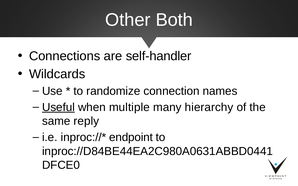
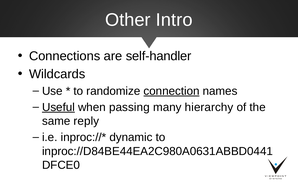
Both: Both -> Intro
connection underline: none -> present
multiple: multiple -> passing
endpoint: endpoint -> dynamic
